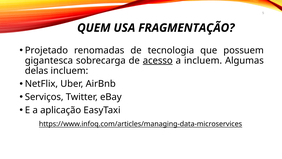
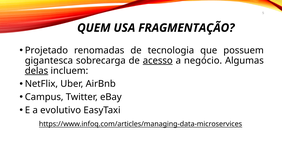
a incluem: incluem -> negócio
delas underline: none -> present
Serviços: Serviços -> Campus
aplicação: aplicação -> evolutivo
